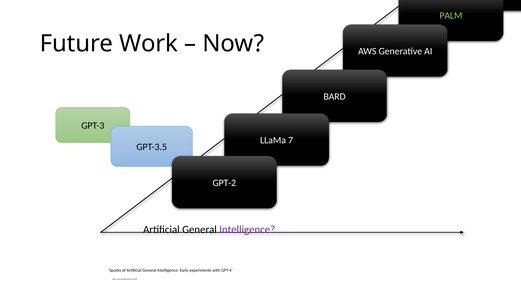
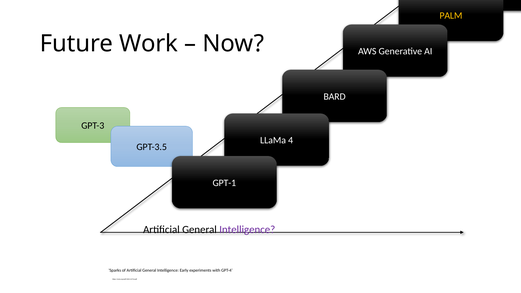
PALM at (451, 16) colour: light green -> yellow
7: 7 -> 4
GPT-2: GPT-2 -> GPT-1
